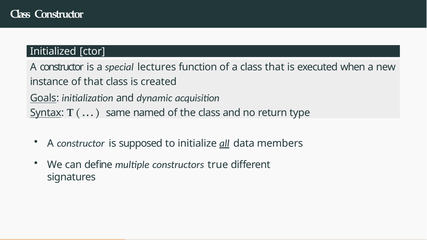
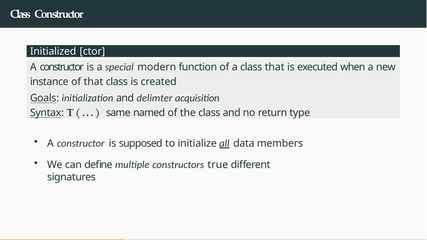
lectures: lectures -> modern
dynamic: dynamic -> delimter
